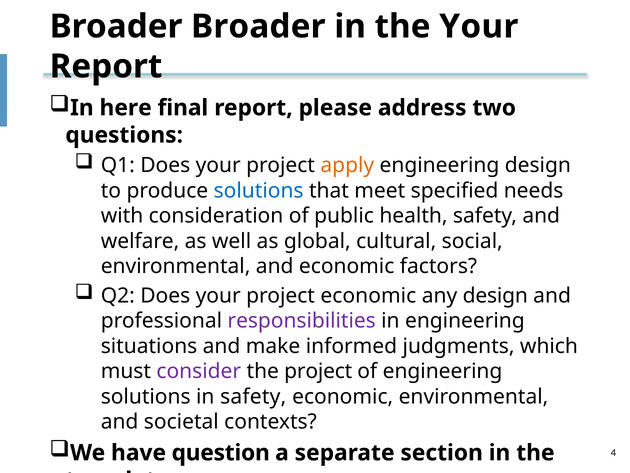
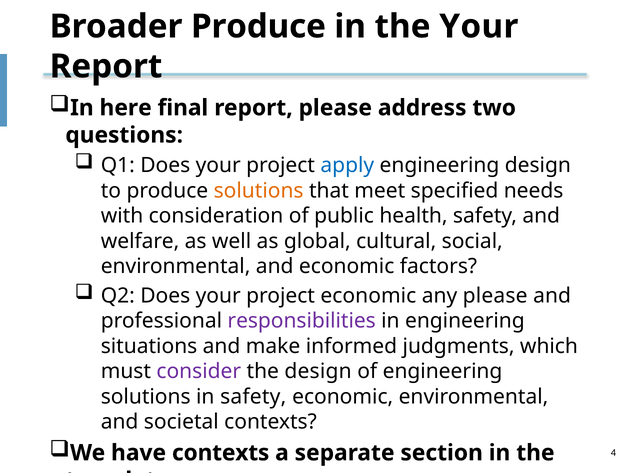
Broader Broader: Broader -> Produce
apply colour: orange -> blue
solutions at (259, 190) colour: blue -> orange
any design: design -> please
the project: project -> design
have question: question -> contexts
